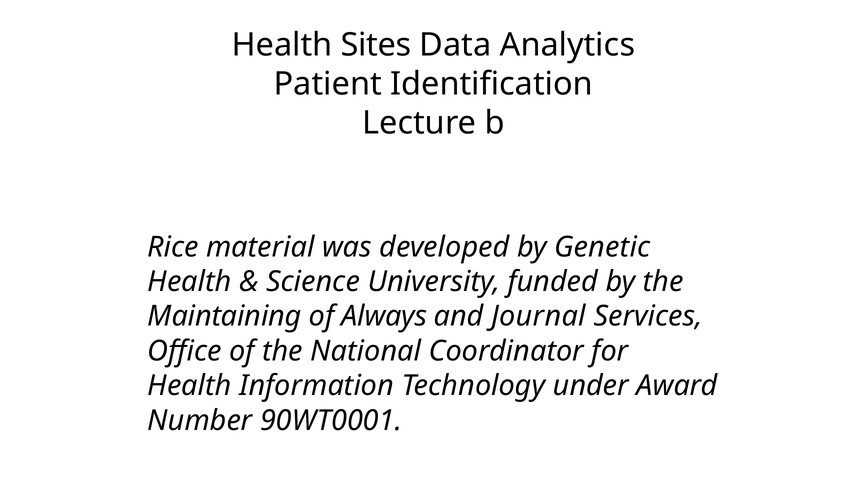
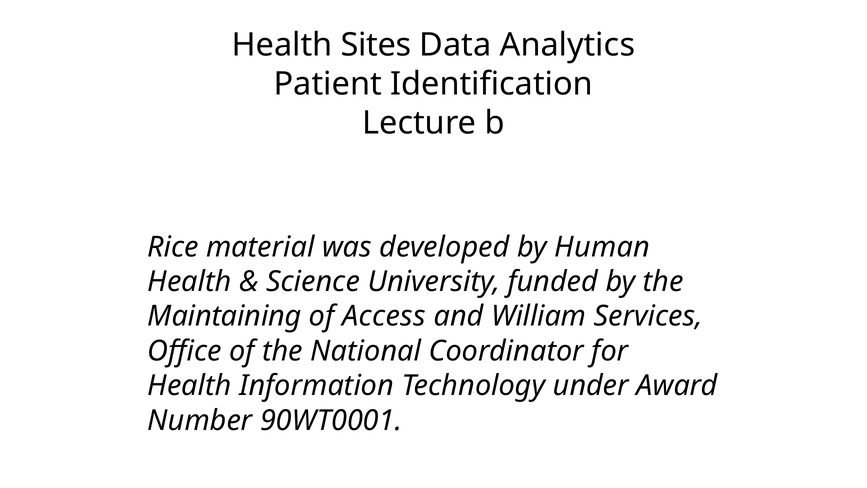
Genetic: Genetic -> Human
Always: Always -> Access
Journal: Journal -> William
